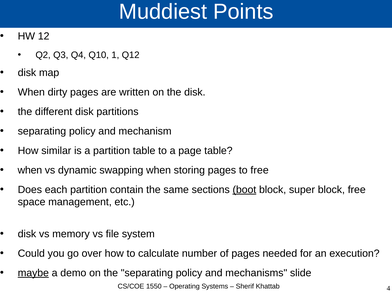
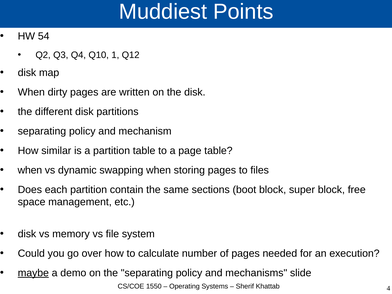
12: 12 -> 54
to free: free -> files
boot underline: present -> none
